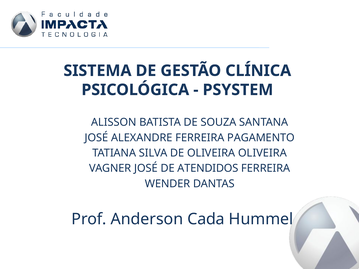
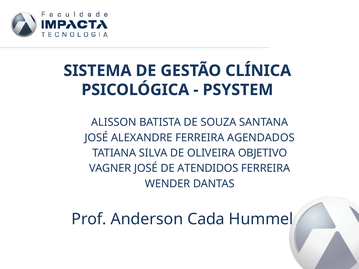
PAGAMENTO: PAGAMENTO -> AGENDADOS
OLIVEIRA OLIVEIRA: OLIVEIRA -> OBJETIVO
